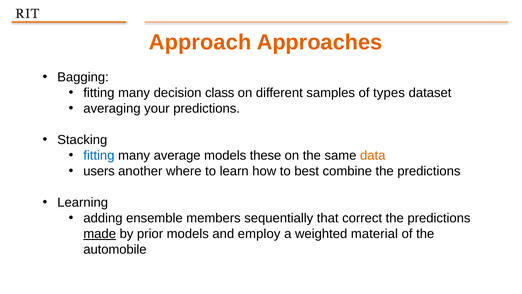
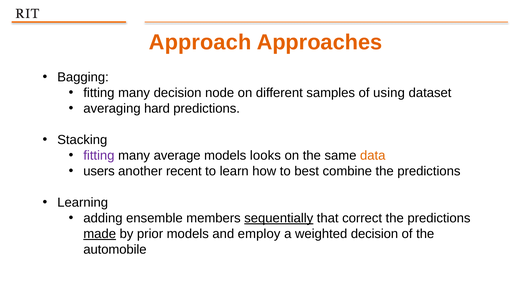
class: class -> node
types: types -> using
your: your -> hard
fitting at (99, 155) colour: blue -> purple
these: these -> looks
where: where -> recent
sequentially underline: none -> present
weighted material: material -> decision
